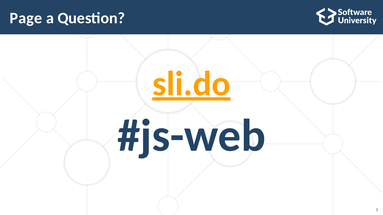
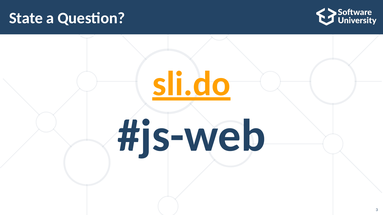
Page: Page -> State
